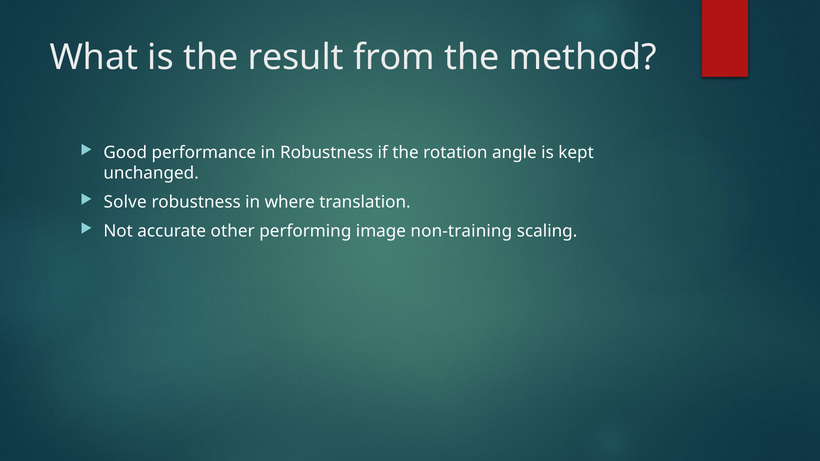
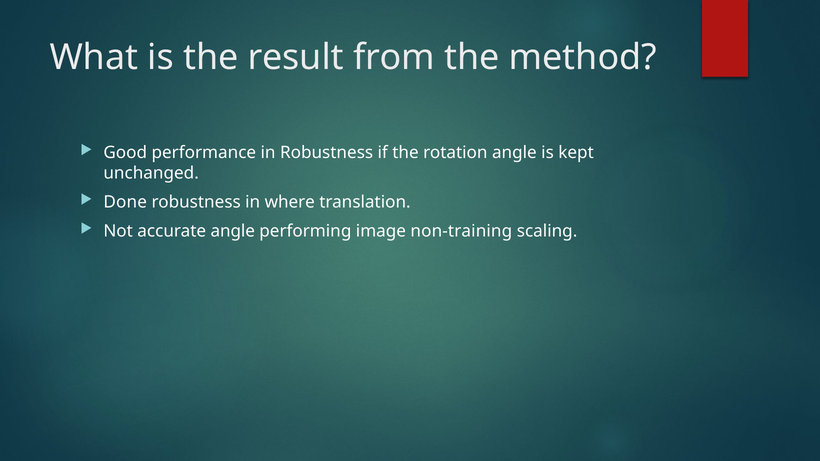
Solve: Solve -> Done
accurate other: other -> angle
